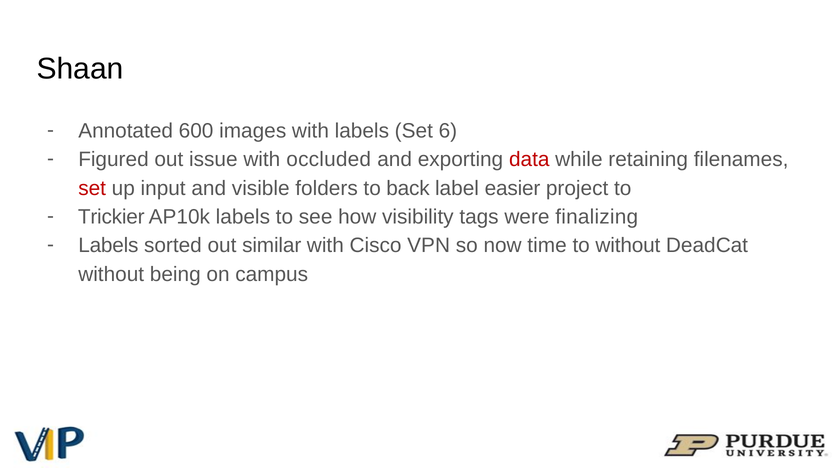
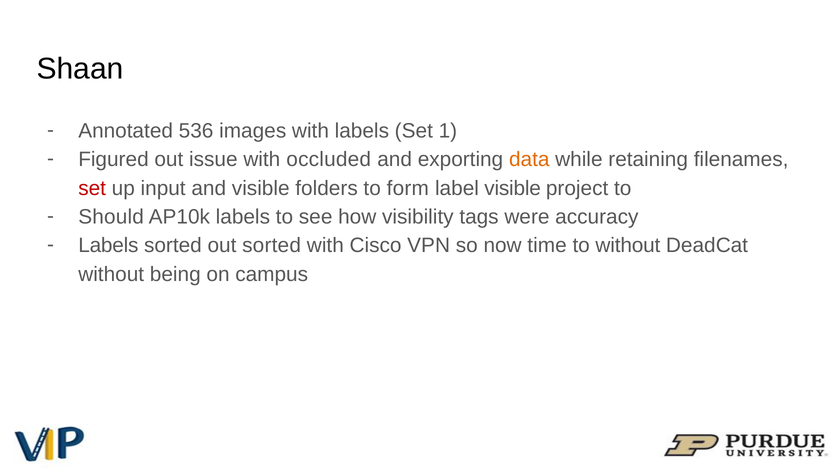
600: 600 -> 536
6: 6 -> 1
data colour: red -> orange
back: back -> form
label easier: easier -> visible
Trickier: Trickier -> Should
finalizing: finalizing -> accuracy
out similar: similar -> sorted
